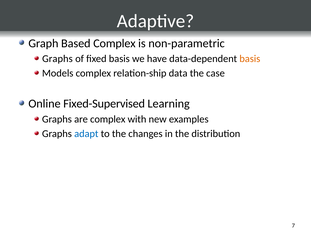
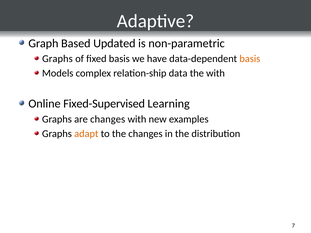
Based Complex: Complex -> Updated
the case: case -> with
are complex: complex -> changes
adapt colour: blue -> orange
